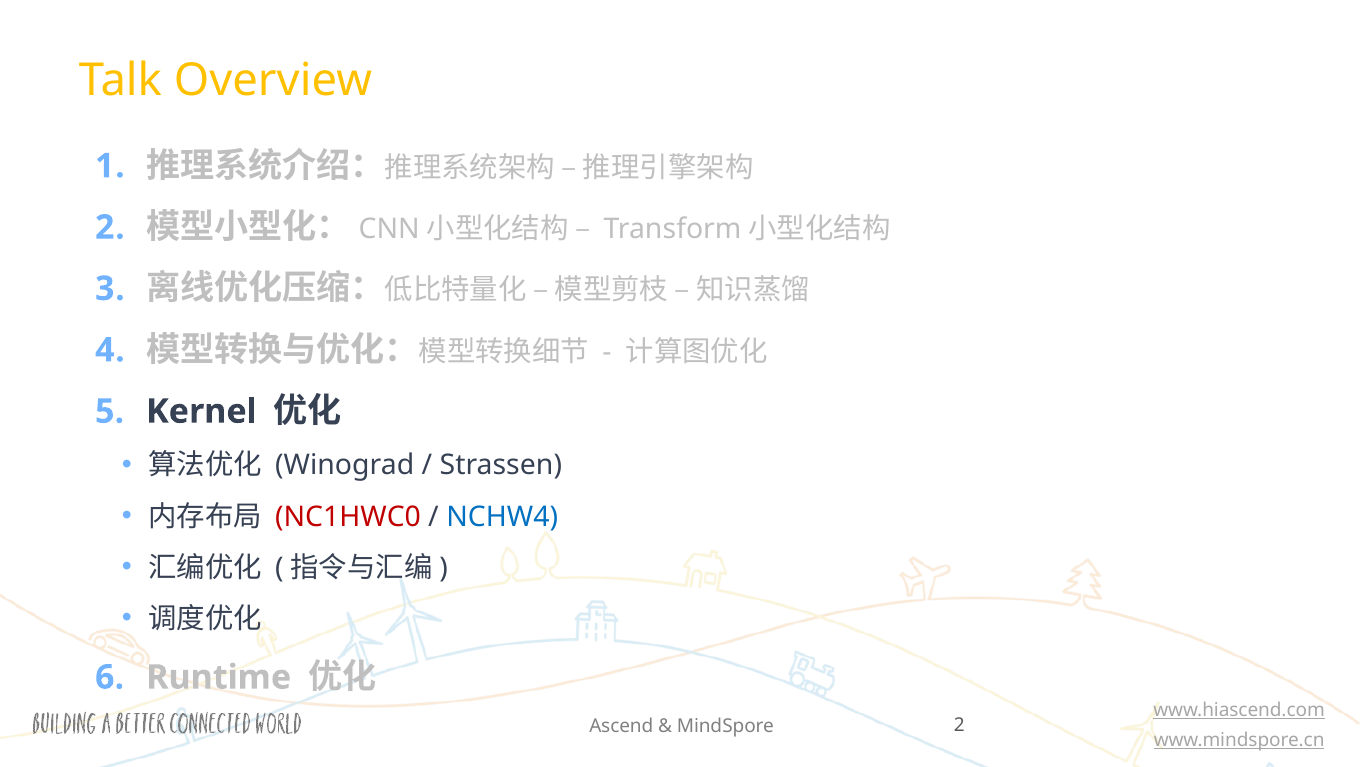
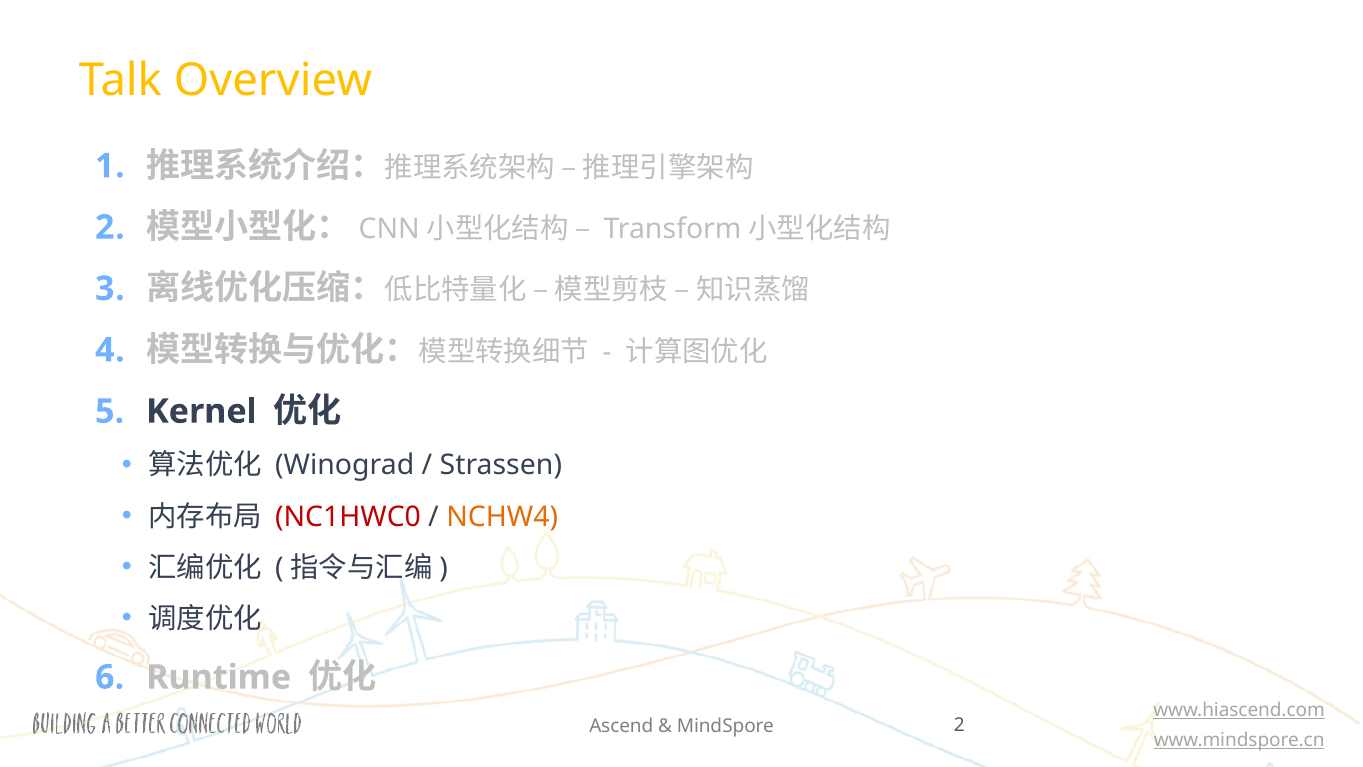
NCHW4 colour: blue -> orange
